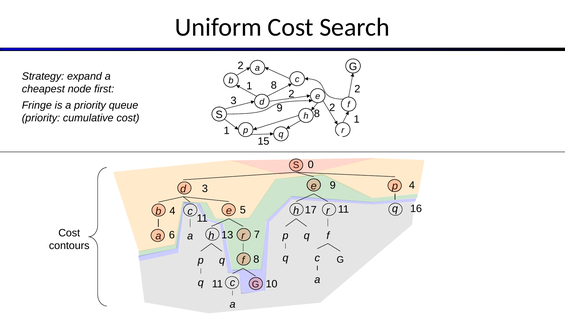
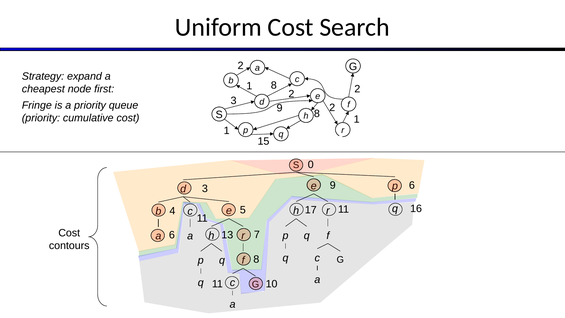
9 4: 4 -> 6
